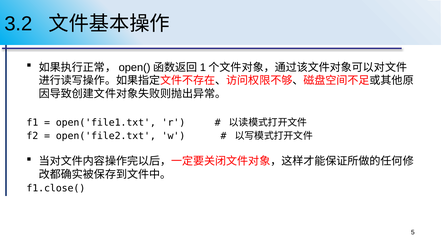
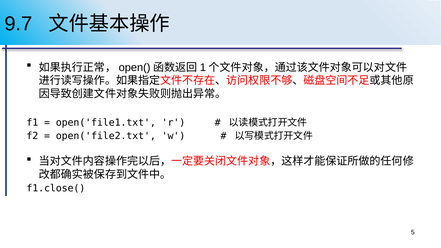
3.2: 3.2 -> 9.7
